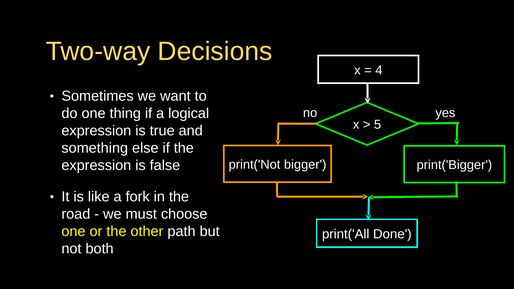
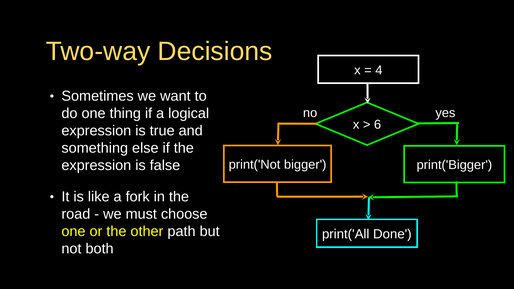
5: 5 -> 6
